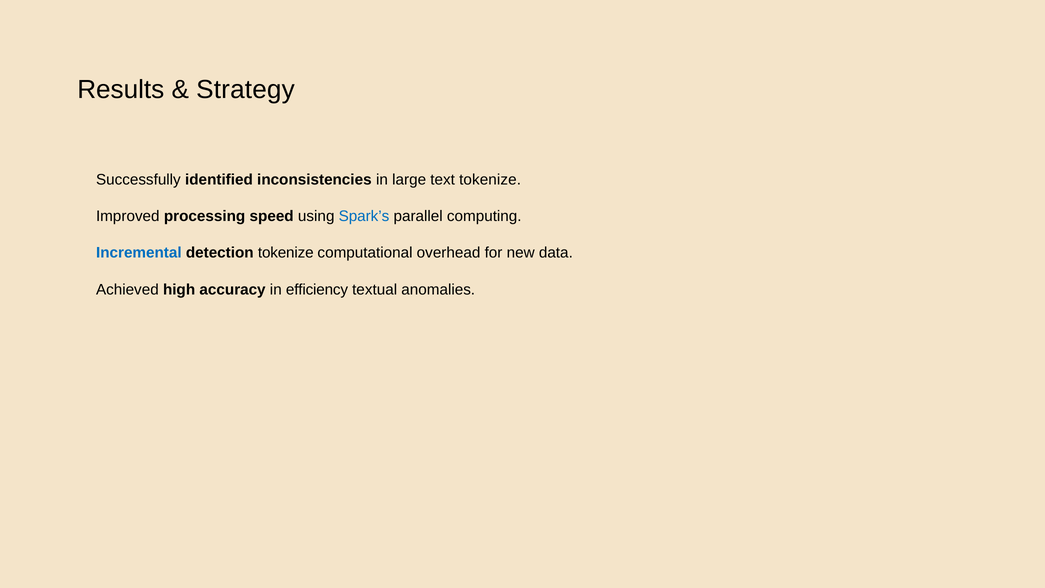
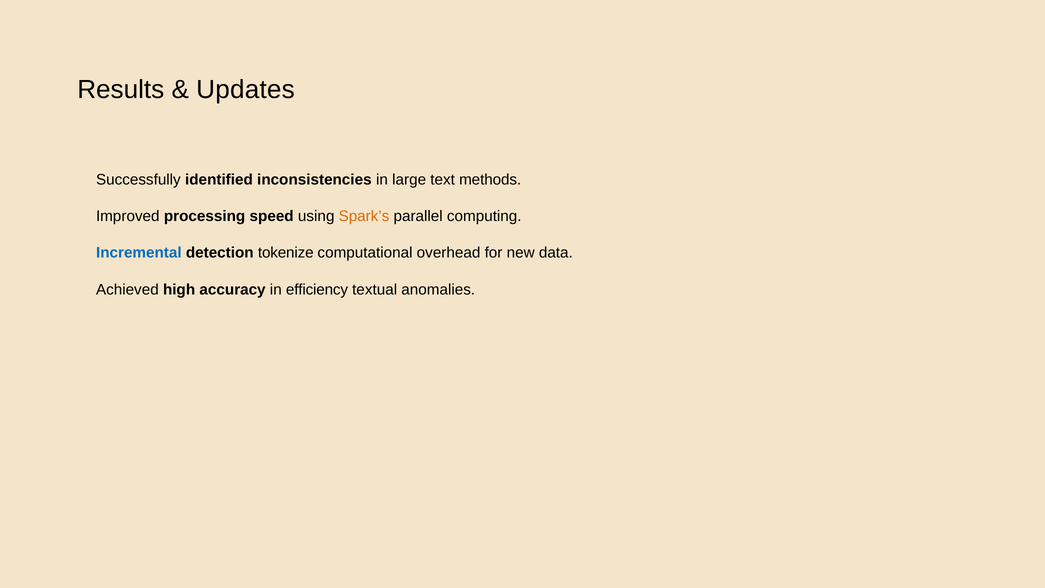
Strategy: Strategy -> Updates
text tokenize: tokenize -> methods
Spark’s colour: blue -> orange
